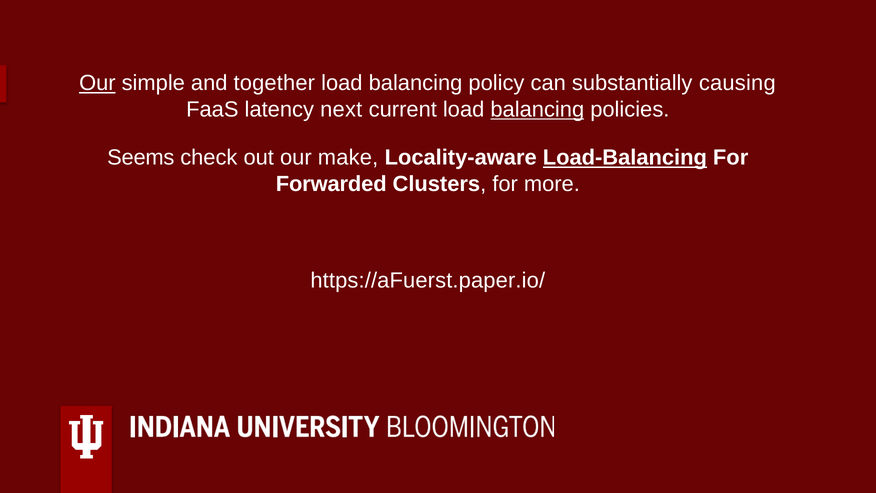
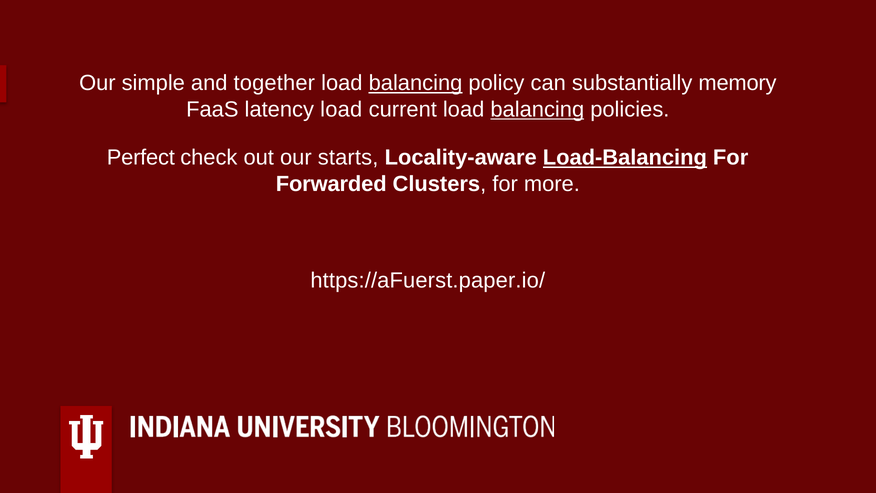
Our at (97, 83) underline: present -> none
balancing at (416, 83) underline: none -> present
causing: causing -> memory
latency next: next -> load
Seems: Seems -> Perfect
make: make -> starts
